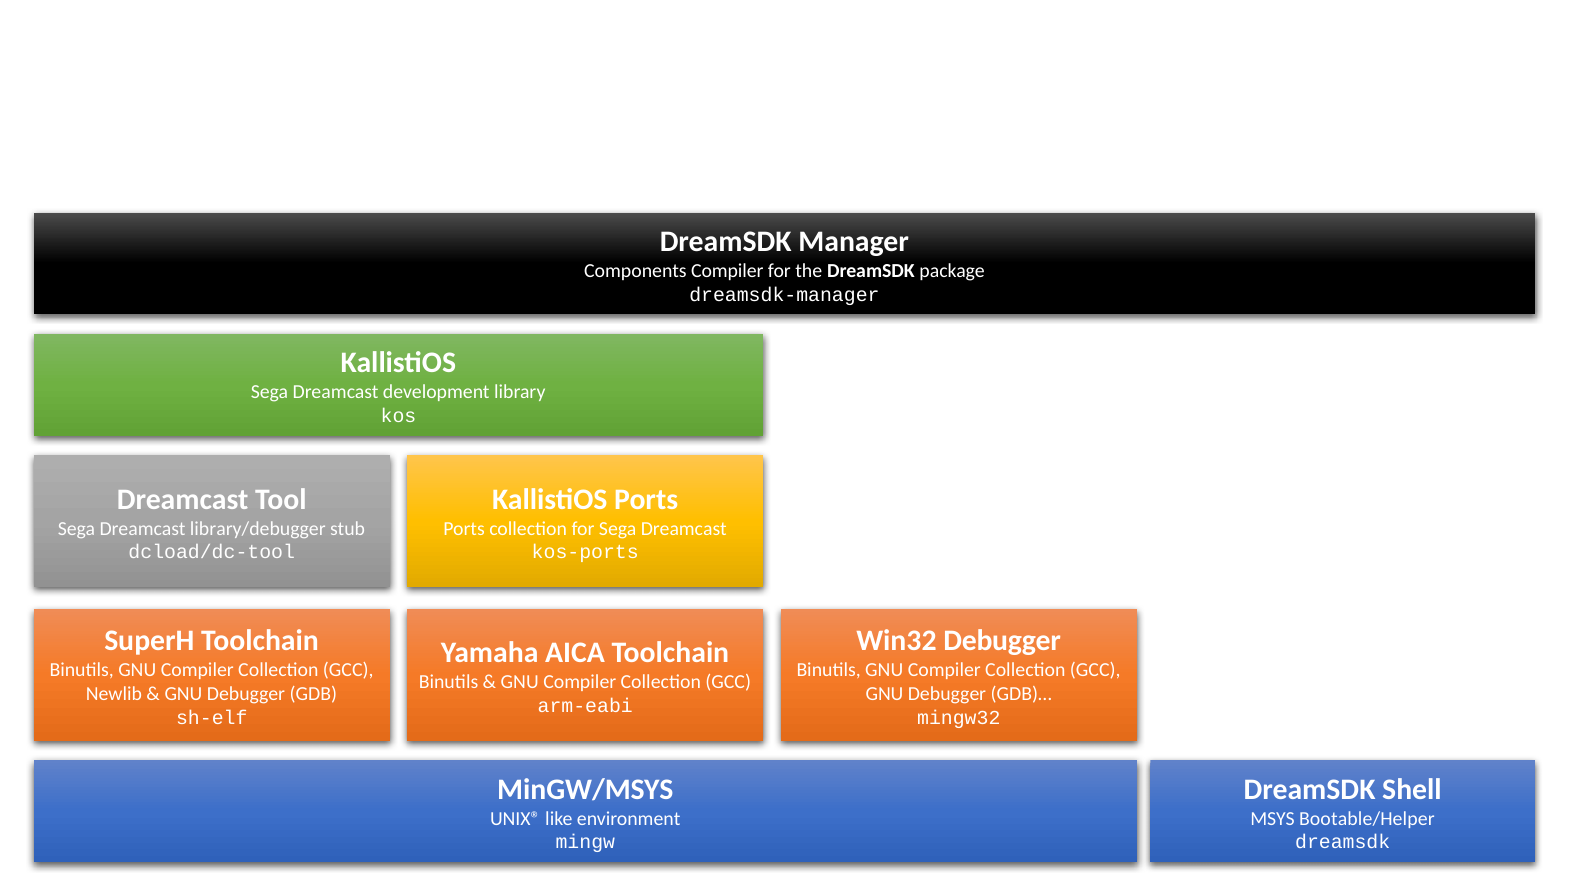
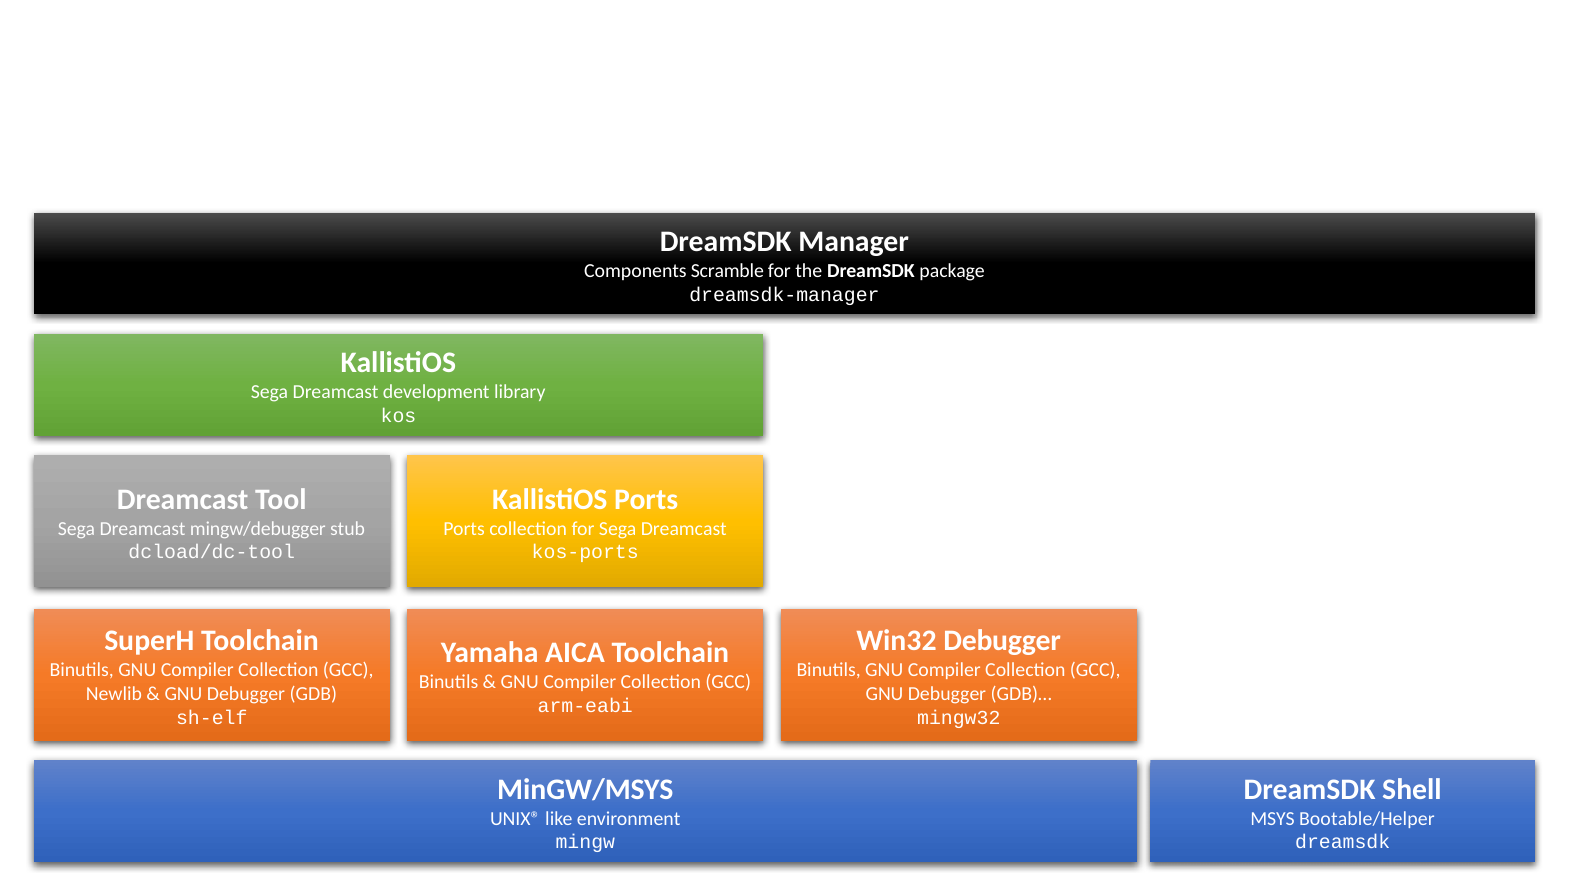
Components Compiler: Compiler -> Scramble
library/debugger: library/debugger -> mingw/debugger
